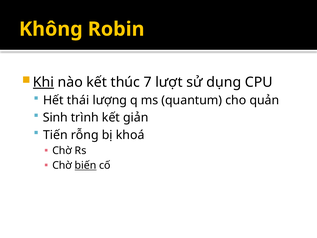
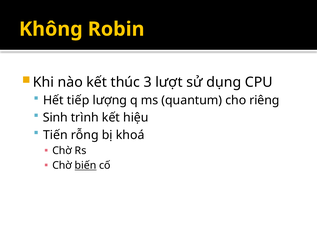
Khi underline: present -> none
7: 7 -> 3
thái: thái -> tiếp
quản: quản -> riêng
giản: giản -> hiệu
